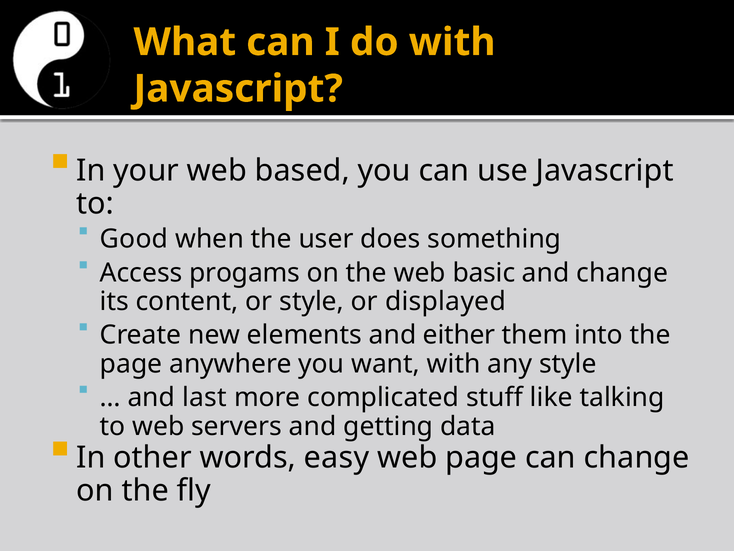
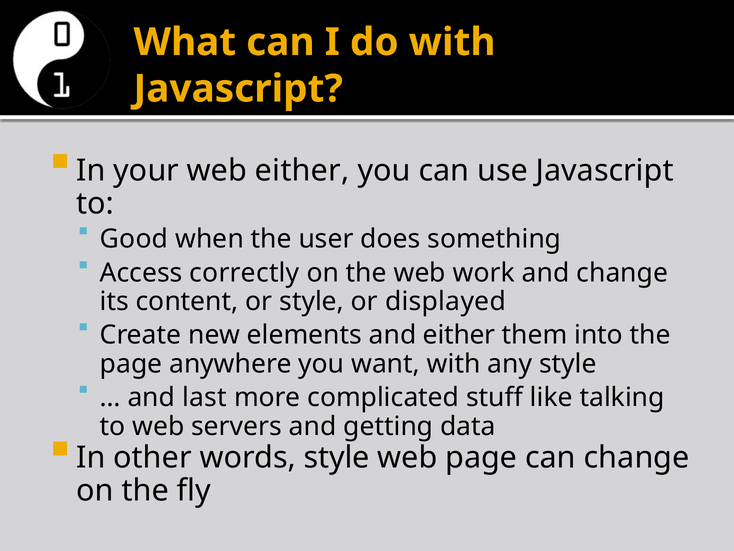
web based: based -> either
progams: progams -> correctly
basic: basic -> work
words easy: easy -> style
